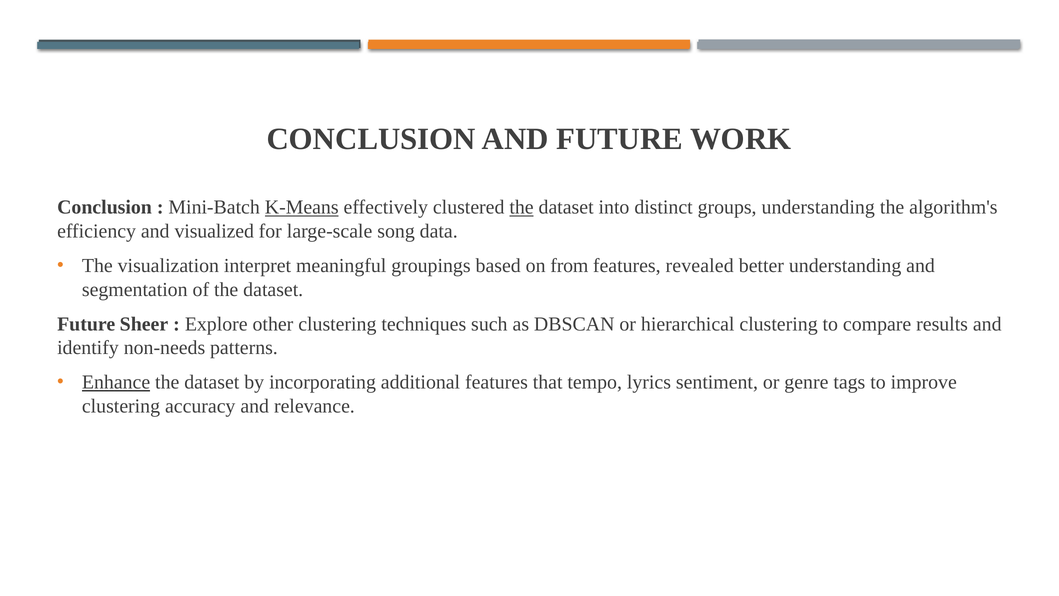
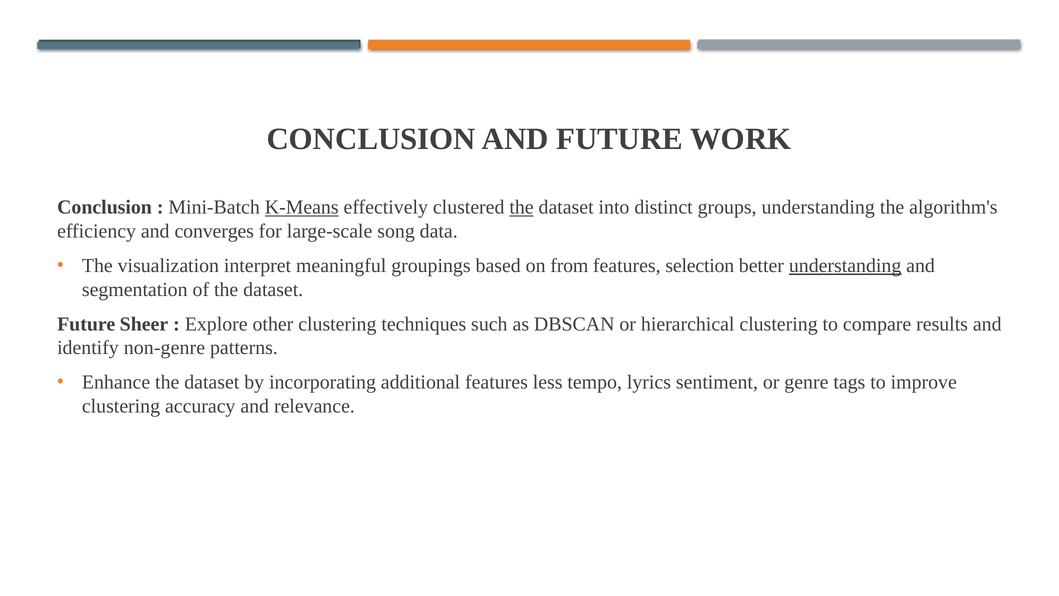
visualized: visualized -> converges
revealed: revealed -> selection
understanding at (845, 266) underline: none -> present
non-needs: non-needs -> non-genre
Enhance underline: present -> none
that: that -> less
